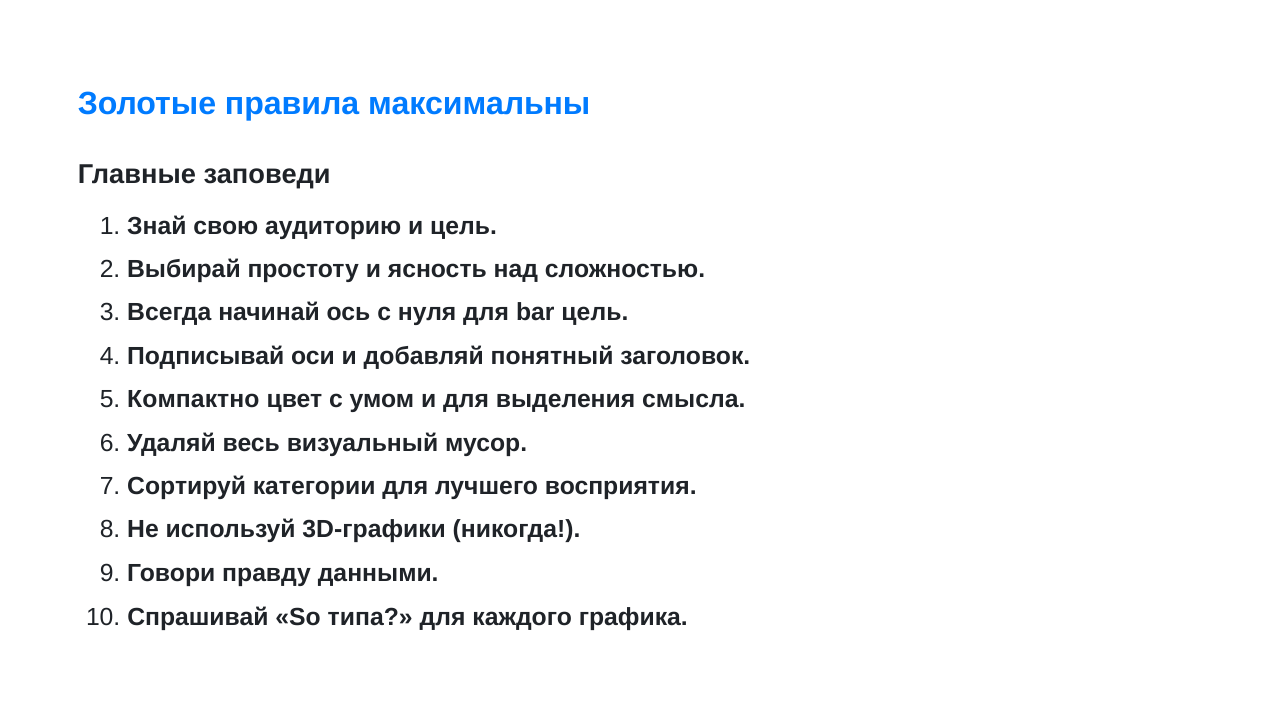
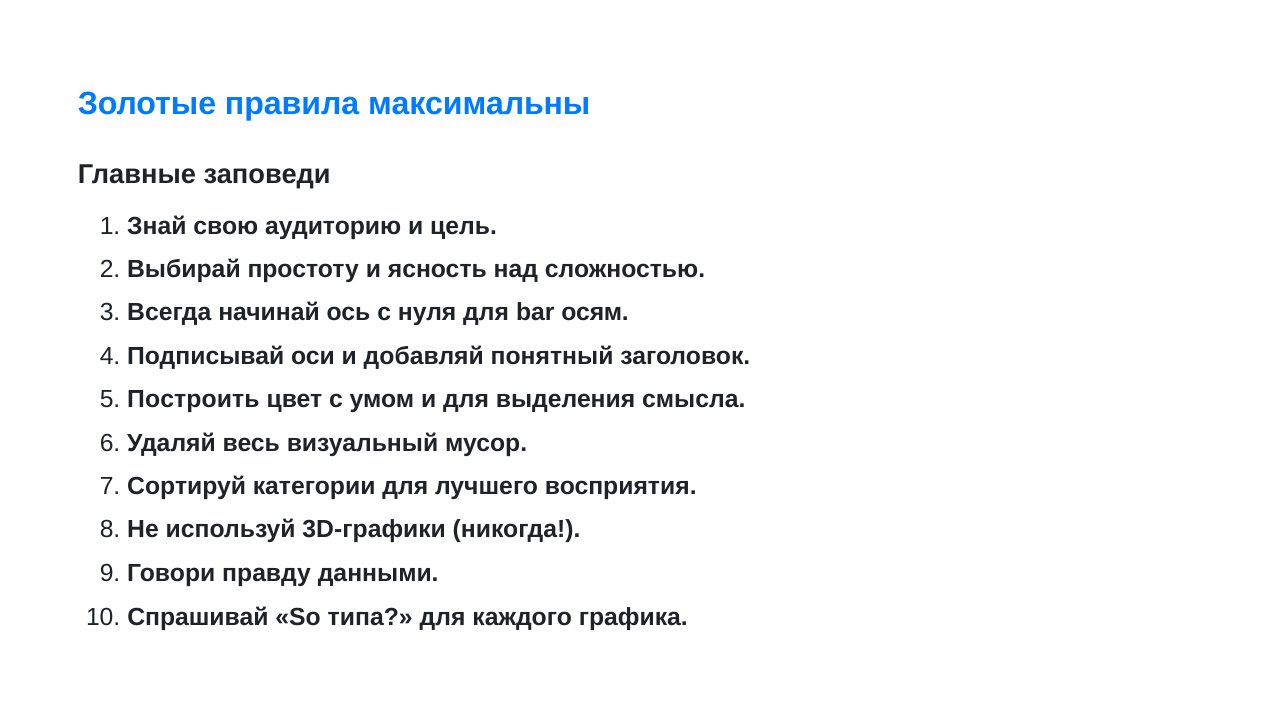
bar цель: цель -> осям
Компактно: Компактно -> Построить
